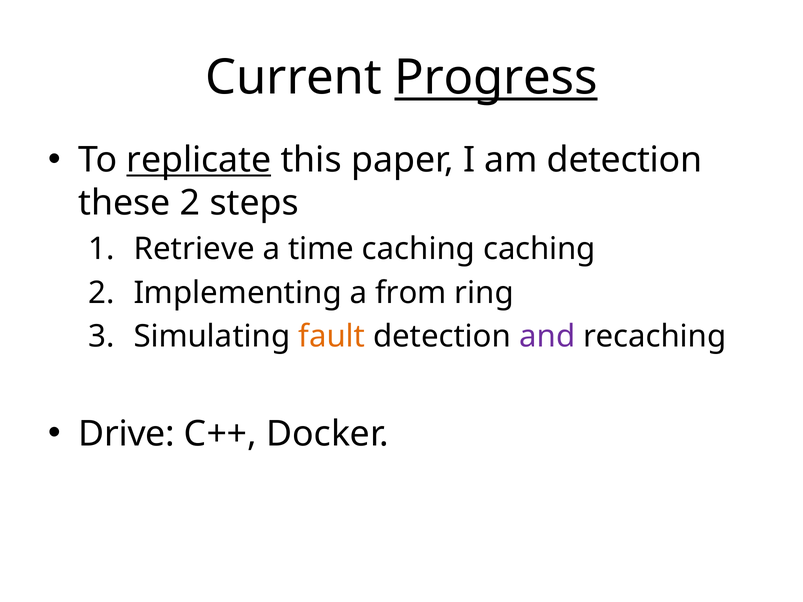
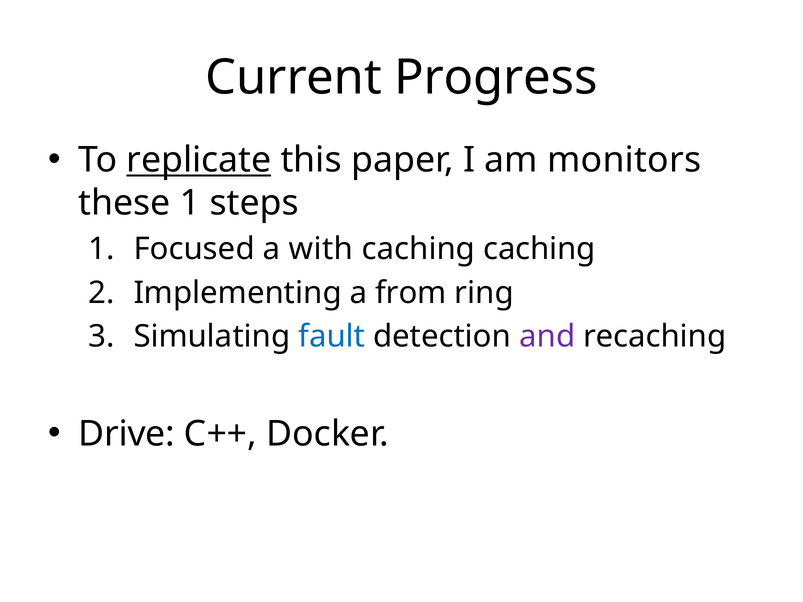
Progress underline: present -> none
am detection: detection -> monitors
these 2: 2 -> 1
Retrieve: Retrieve -> Focused
time: time -> with
fault colour: orange -> blue
